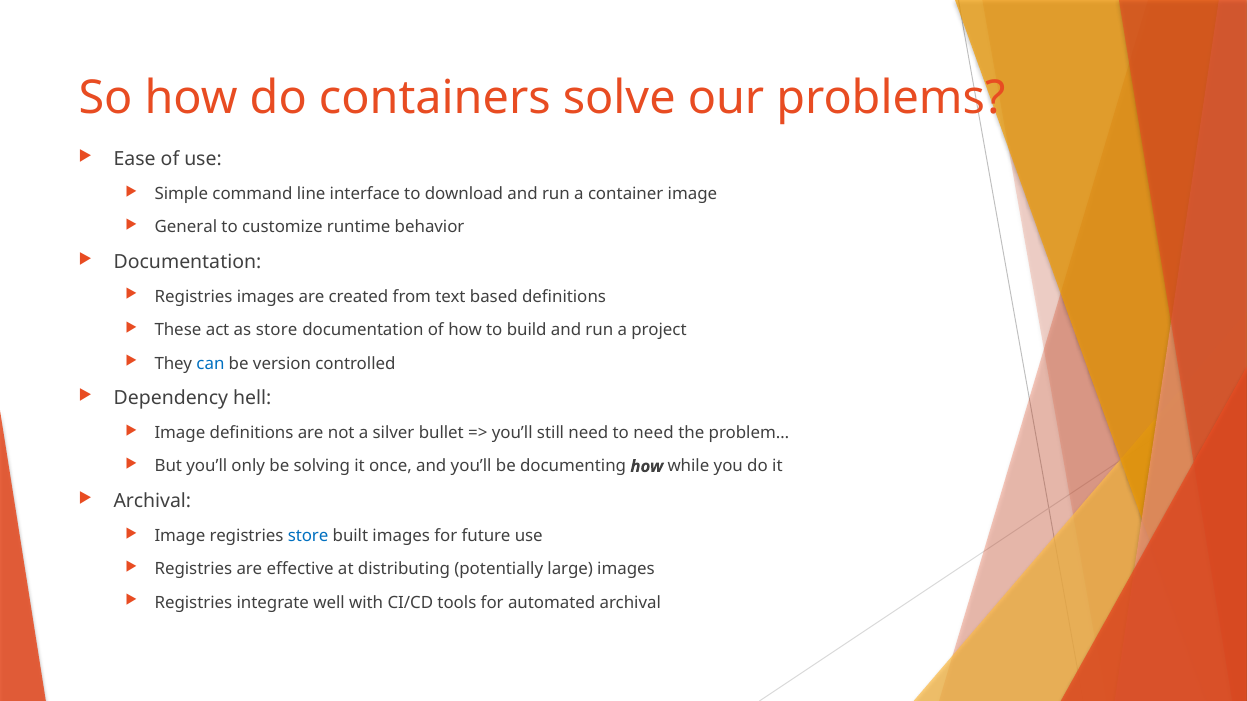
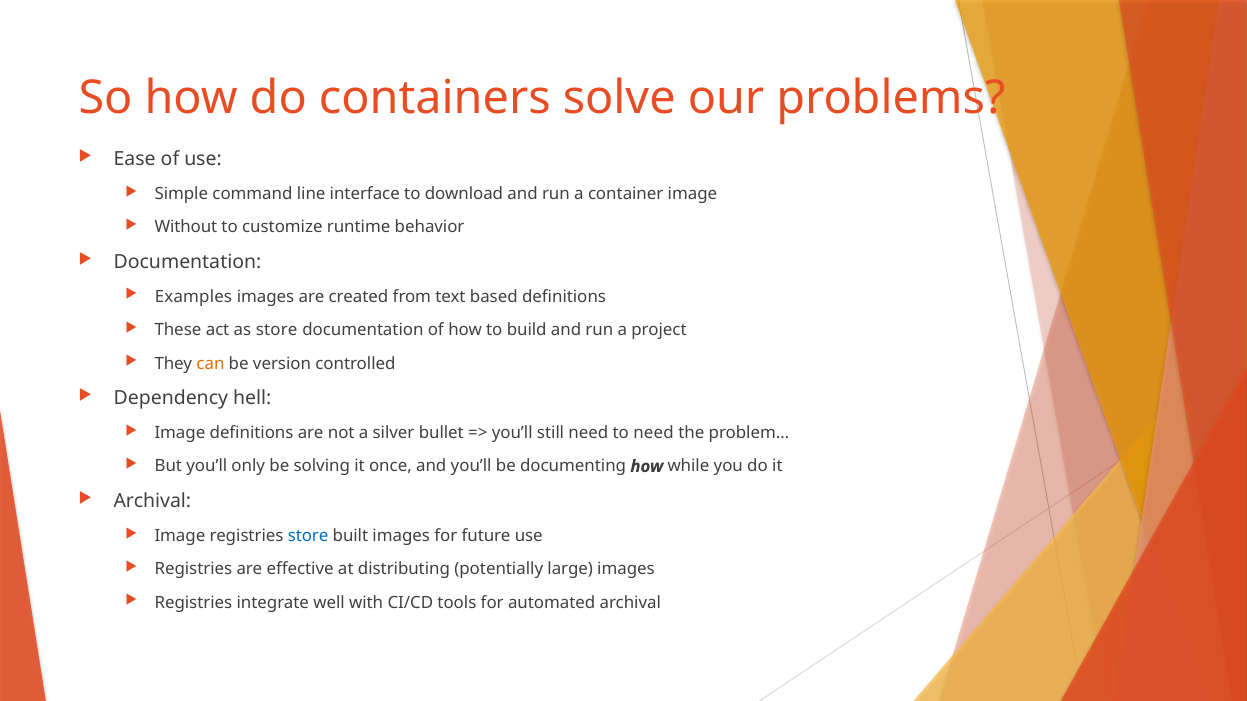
General: General -> Without
Registries at (194, 297): Registries -> Examples
can colour: blue -> orange
